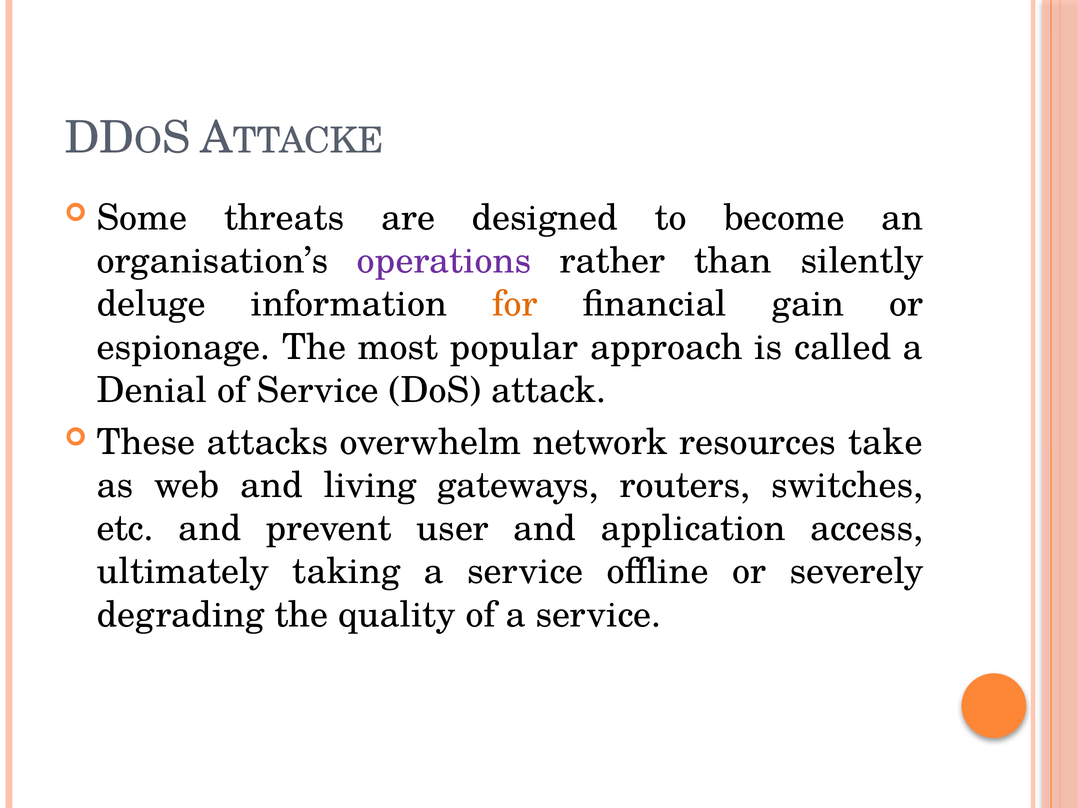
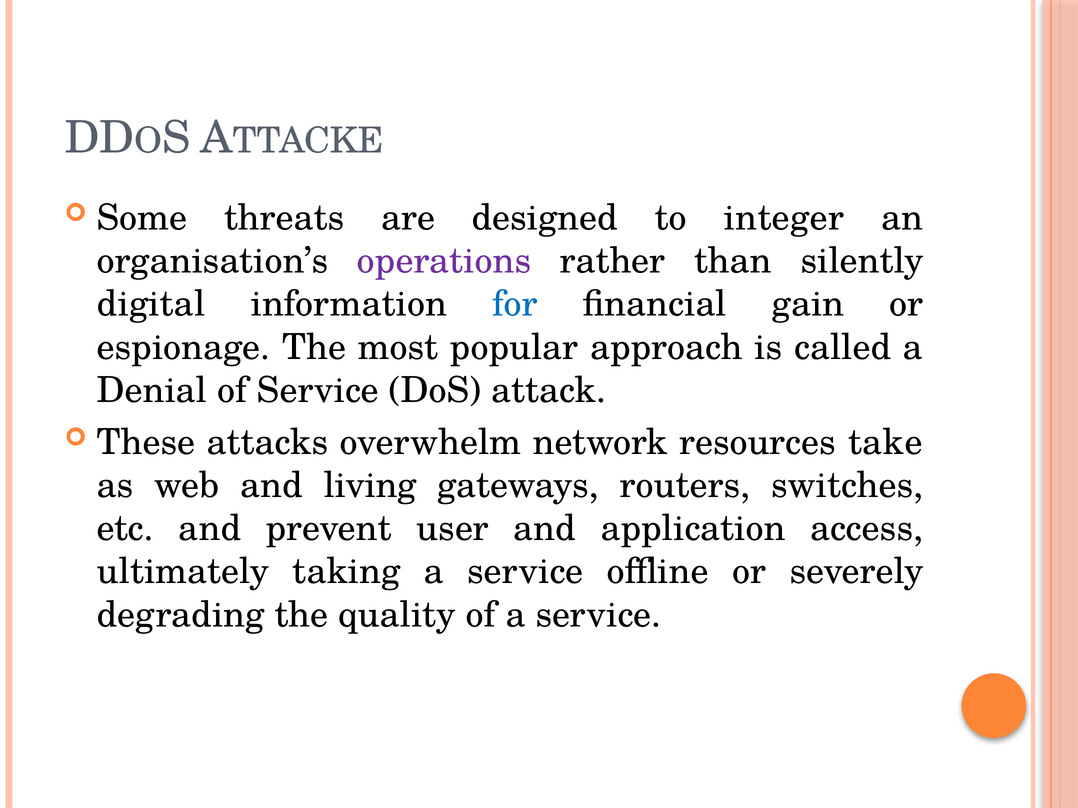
become: become -> integer
deluge: deluge -> digital
for colour: orange -> blue
